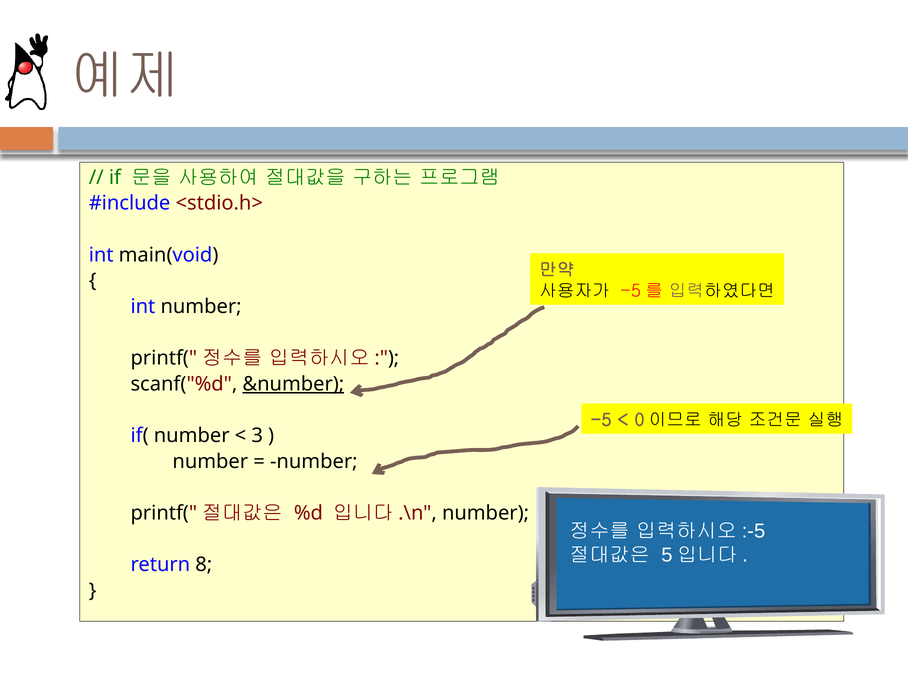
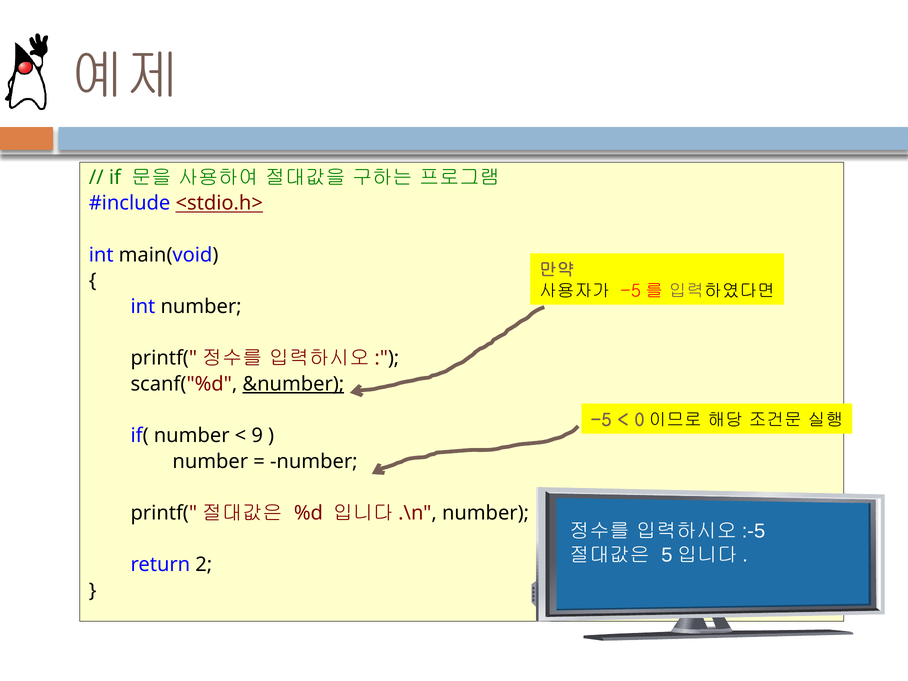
<stdio.h> underline: none -> present
3: 3 -> 9
8: 8 -> 2
